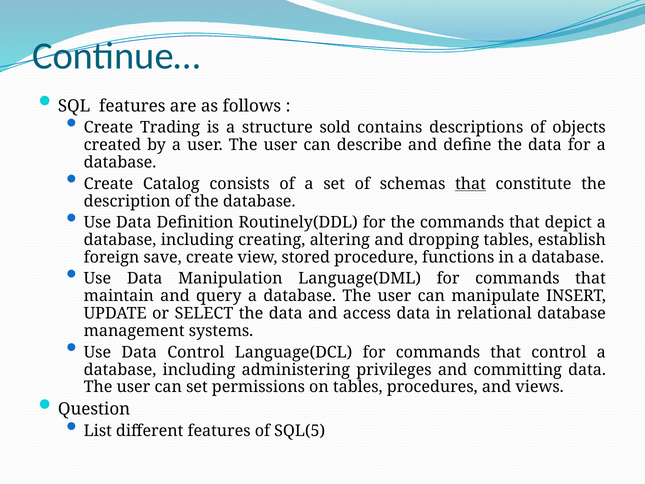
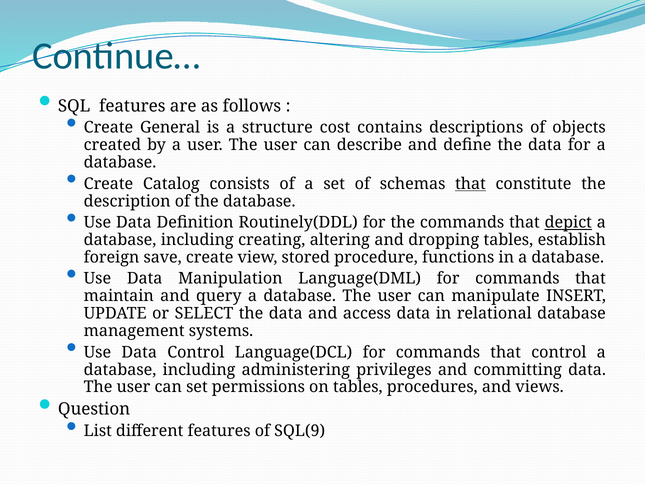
Trading: Trading -> General
sold: sold -> cost
depict underline: none -> present
SQL(5: SQL(5 -> SQL(9
